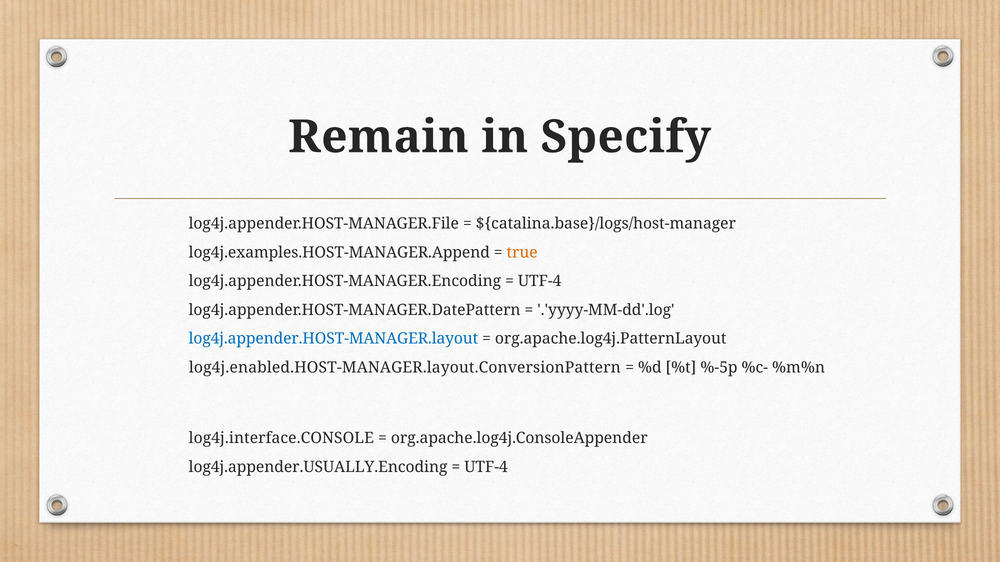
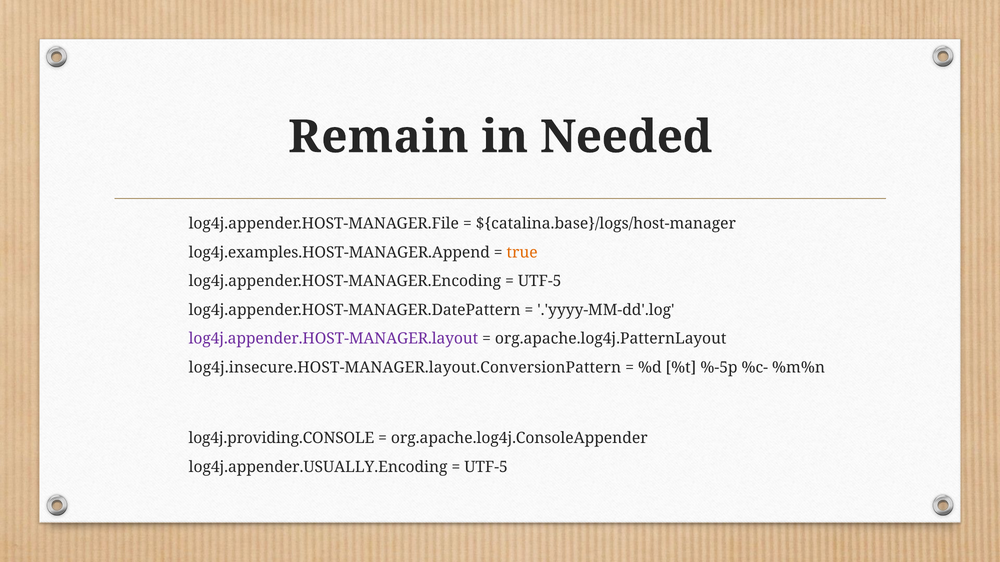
Specify: Specify -> Needed
UTF-4 at (540, 281): UTF-4 -> UTF-5
log4j.appender.HOST-MANAGER.layout colour: blue -> purple
log4j.enabled.HOST-MANAGER.layout.ConversionPattern: log4j.enabled.HOST-MANAGER.layout.ConversionPattern -> log4j.insecure.HOST-MANAGER.layout.ConversionPattern
log4j.interface.CONSOLE: log4j.interface.CONSOLE -> log4j.providing.CONSOLE
UTF-4 at (486, 467): UTF-4 -> UTF-5
